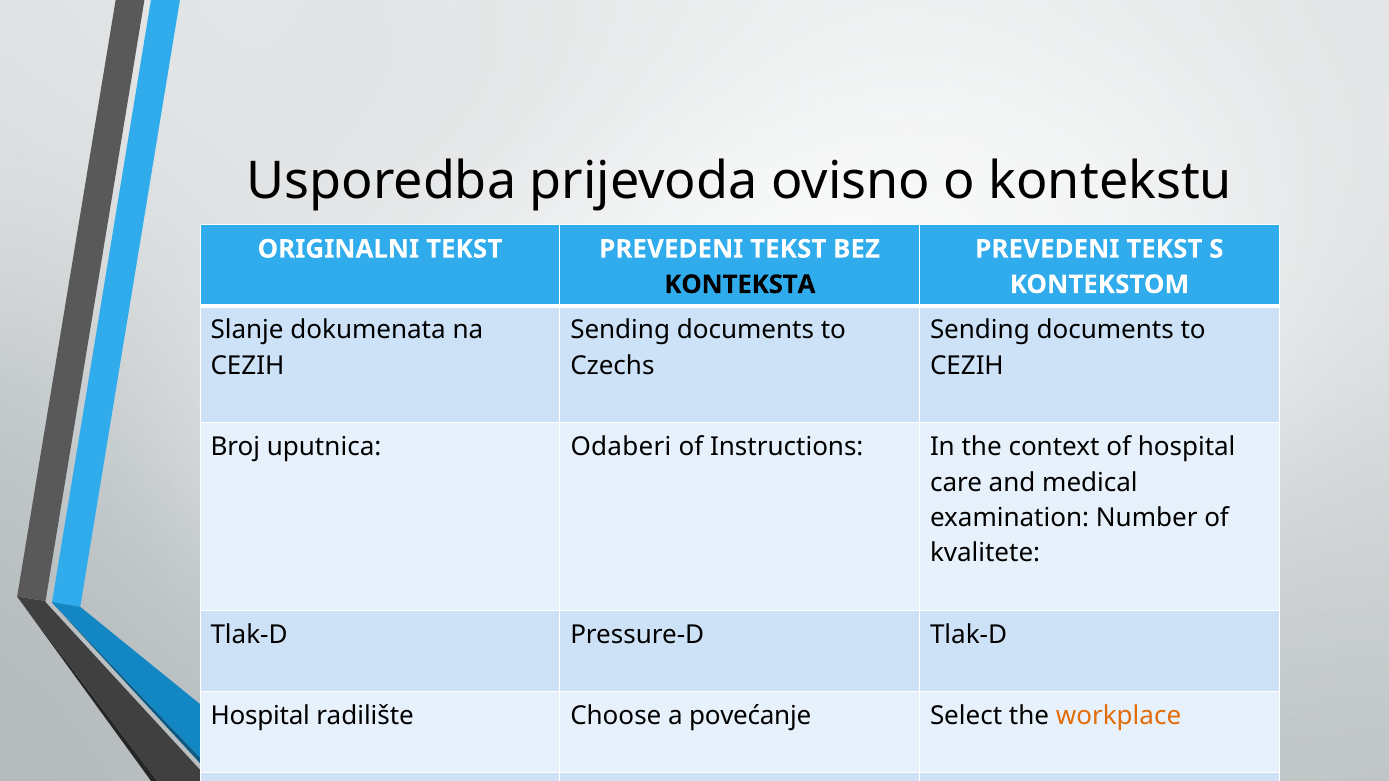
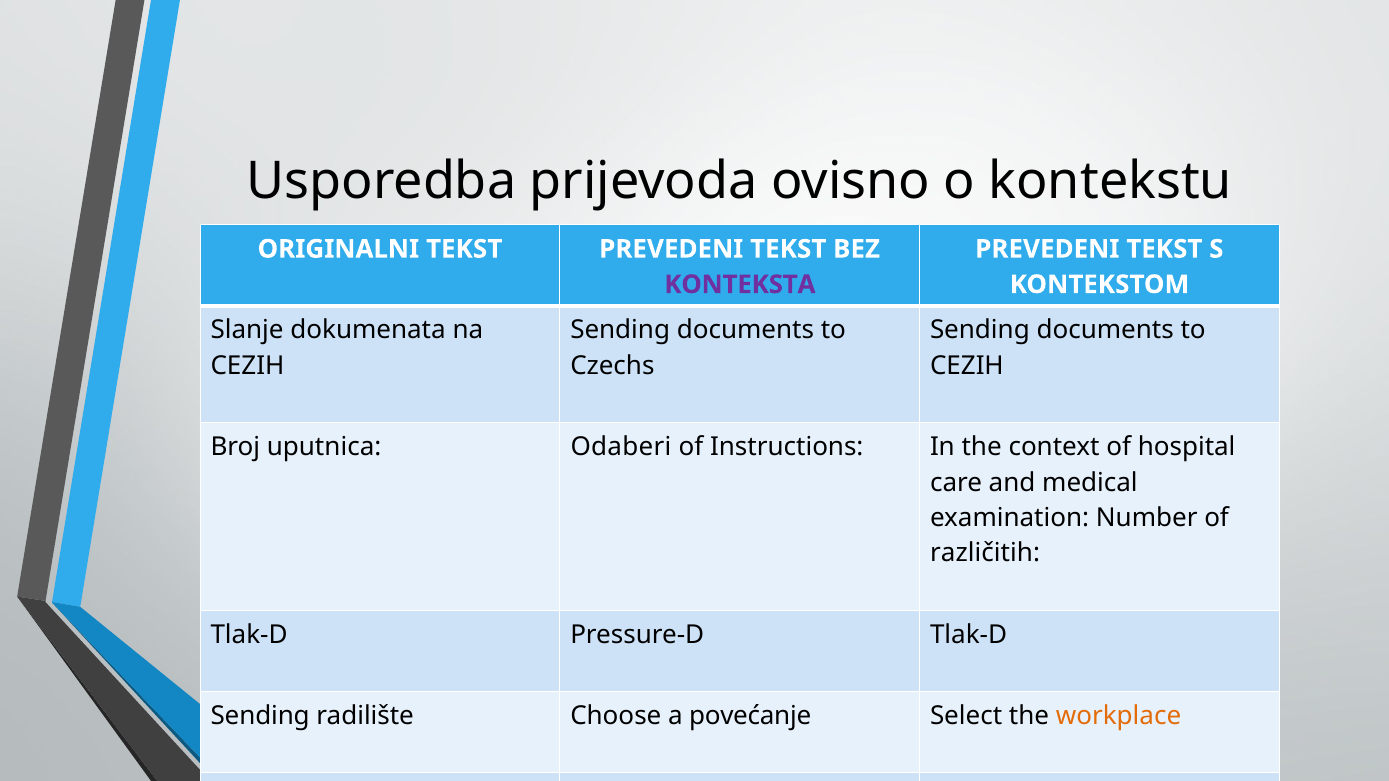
KONTEKSTA colour: black -> purple
kvalitete: kvalitete -> različitih
Hospital at (260, 716): Hospital -> Sending
